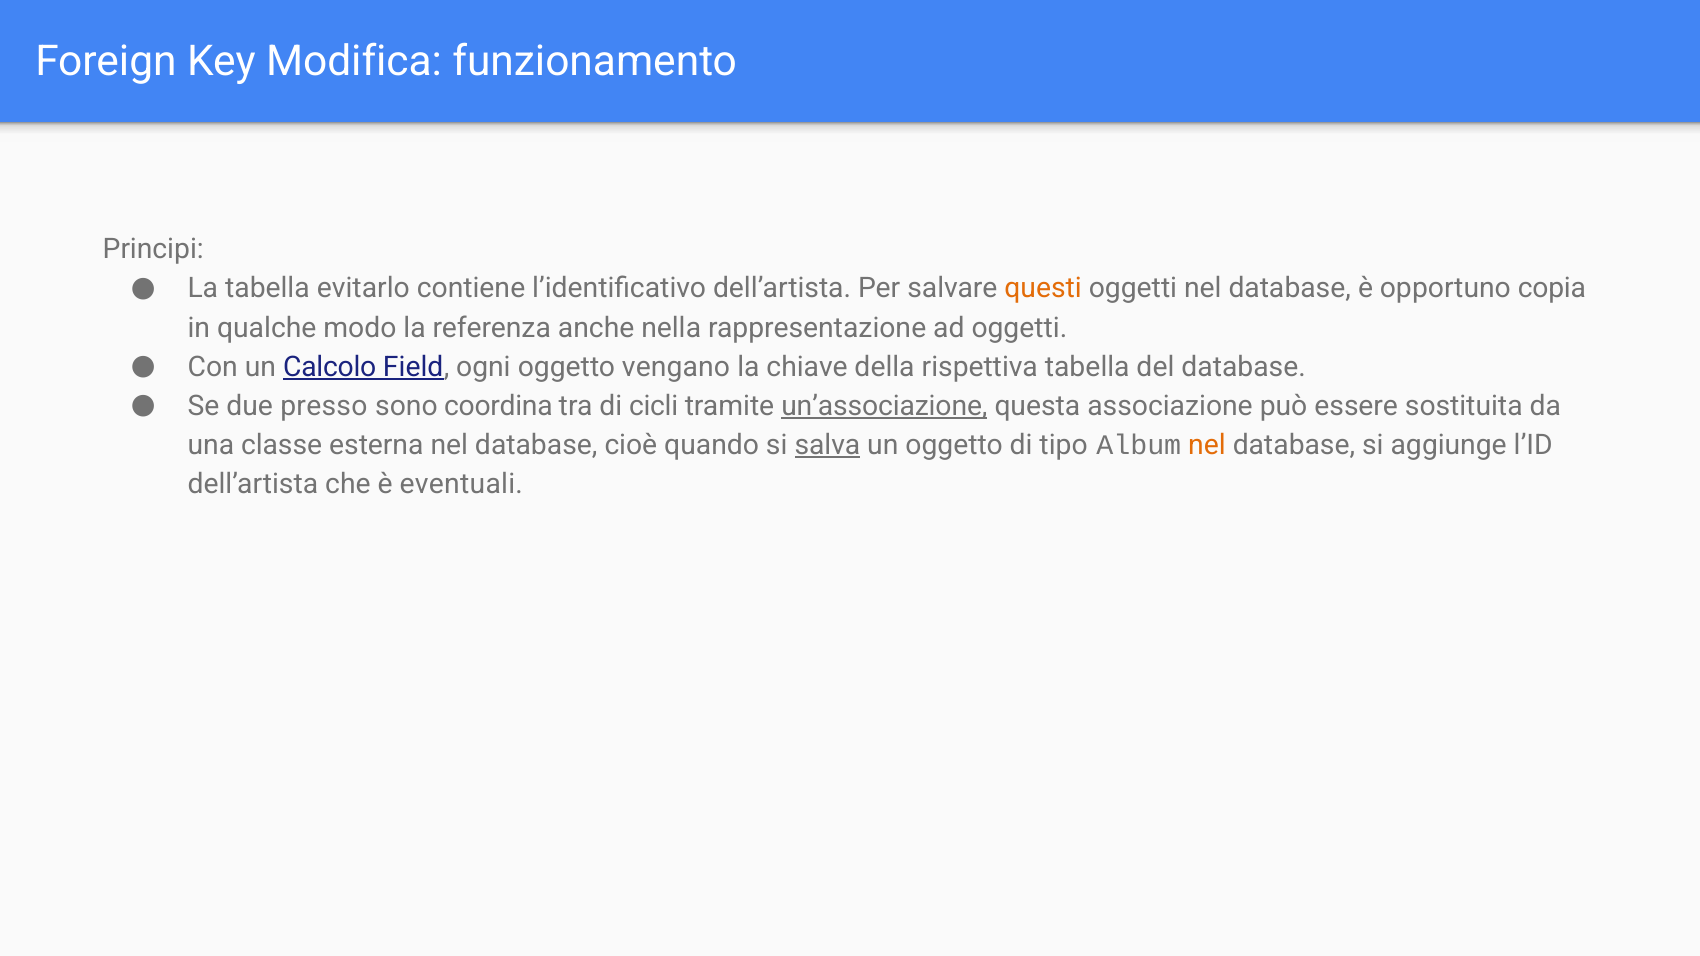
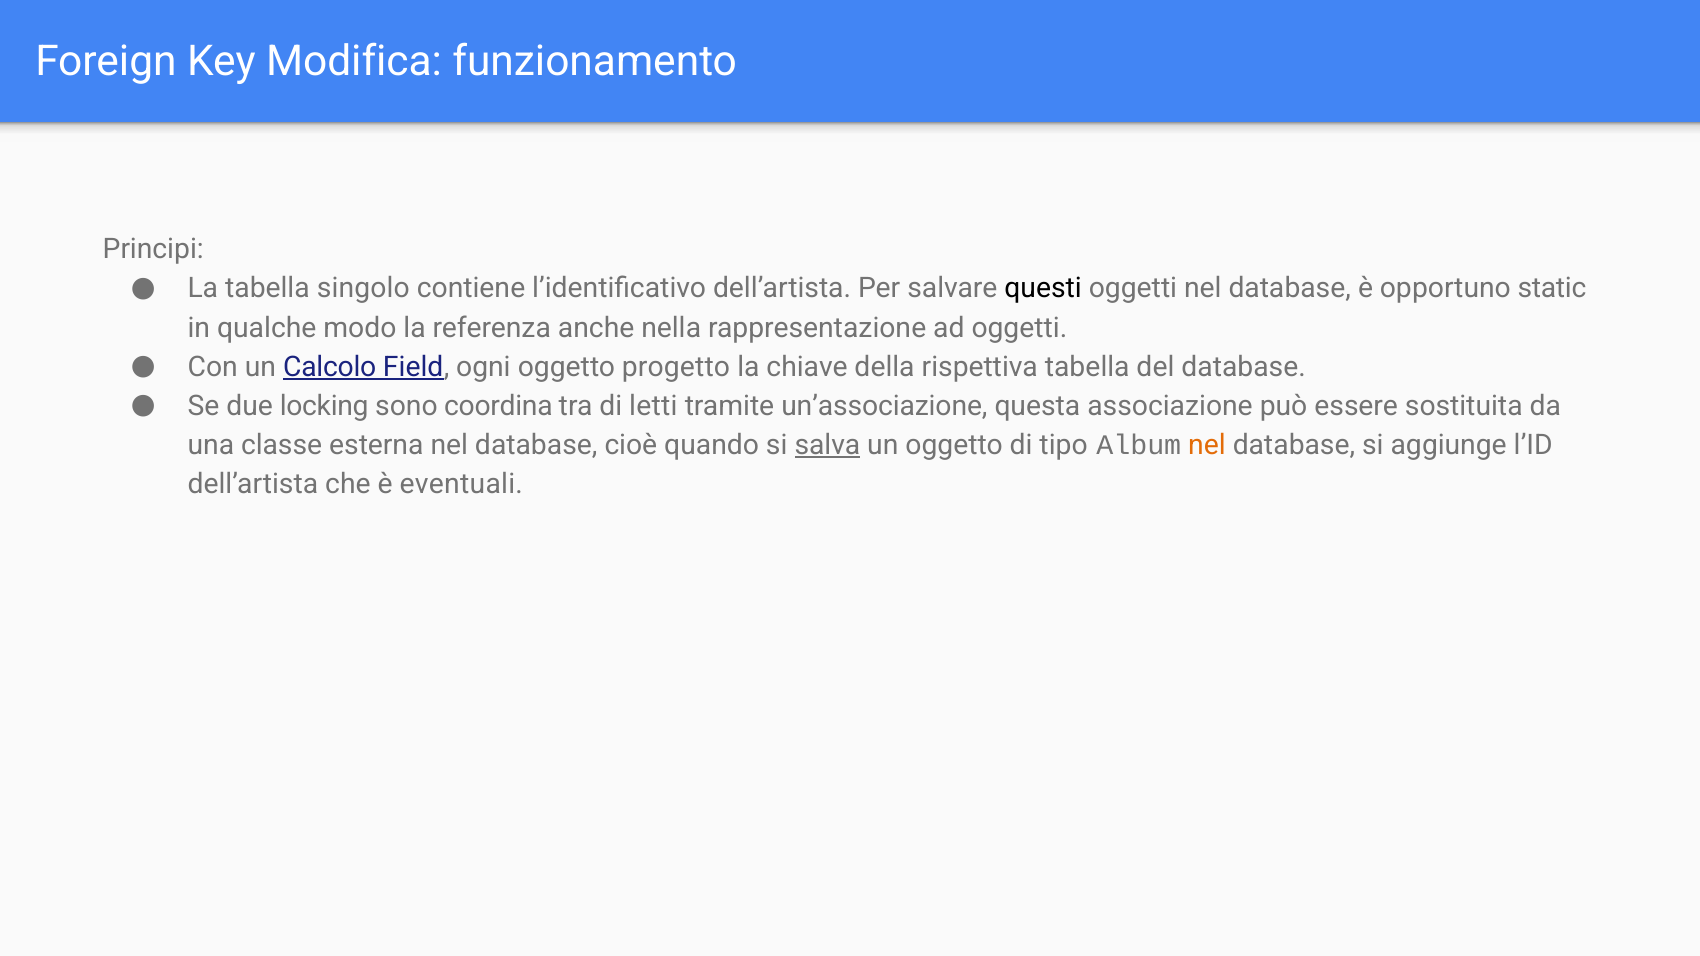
evitarlo: evitarlo -> singolo
questi colour: orange -> black
copia: copia -> static
vengano: vengano -> progetto
presso: presso -> locking
cicli: cicli -> letti
un’associazione underline: present -> none
